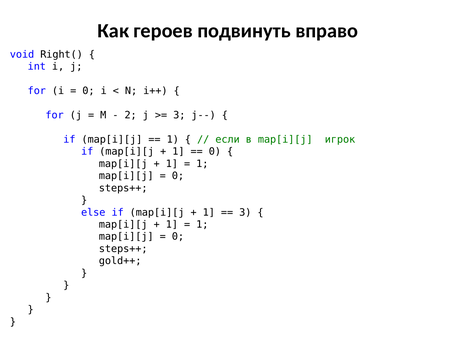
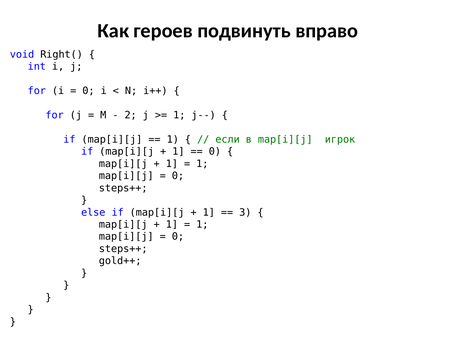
3 at (179, 115): 3 -> 1
